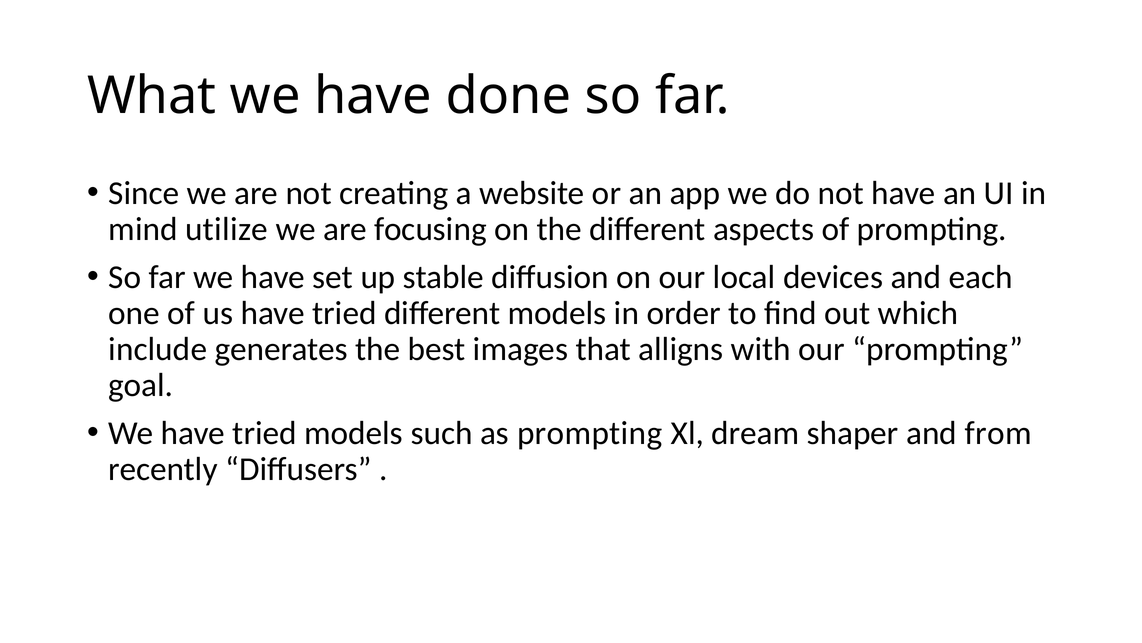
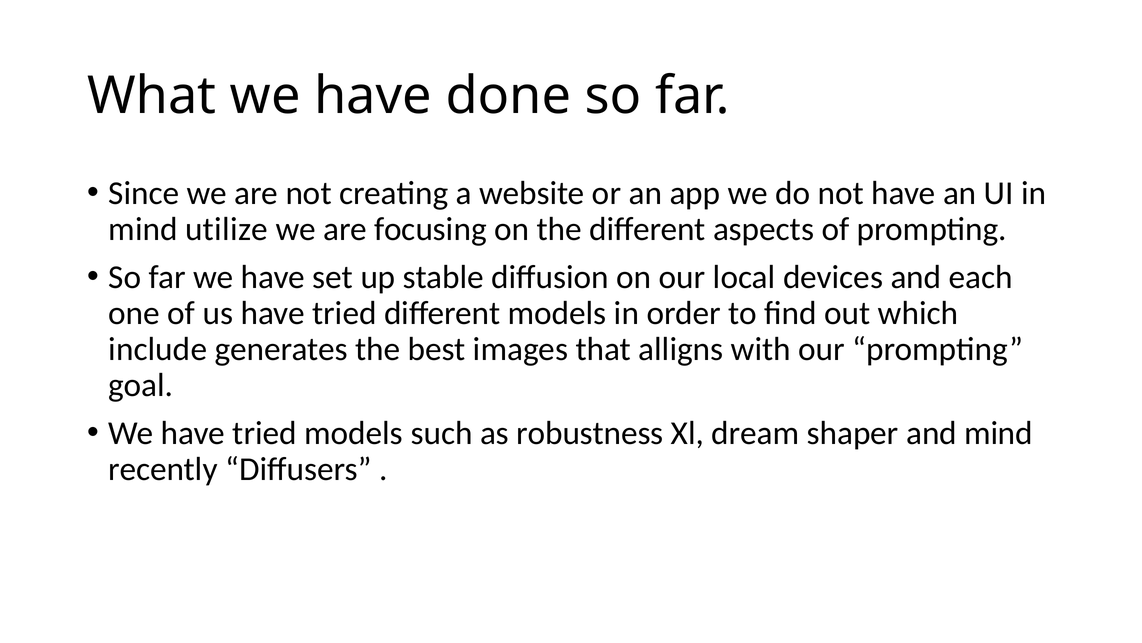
as prompting: prompting -> robustness
and from: from -> mind
